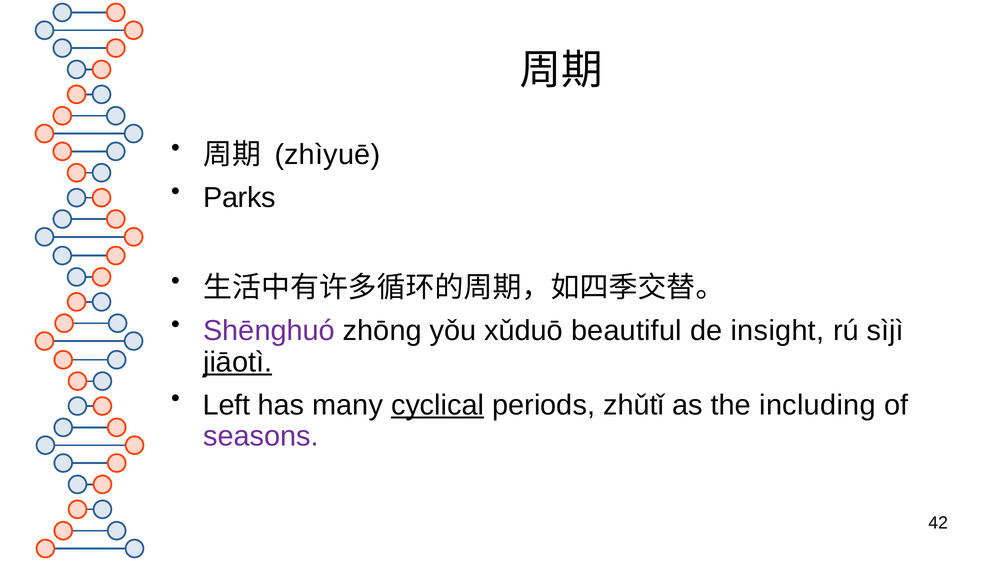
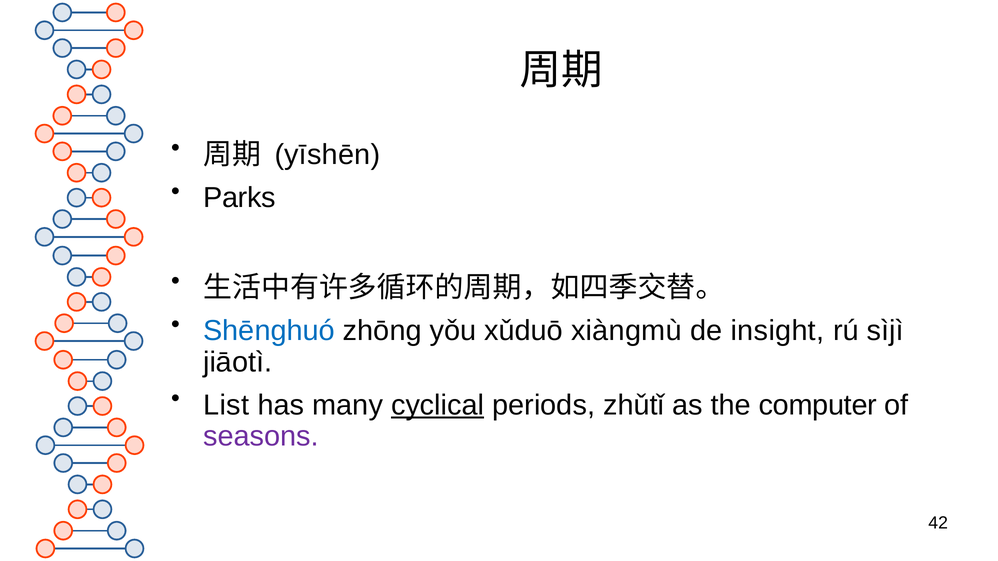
zhìyuē: zhìyuē -> yīshēn
Shēnghuó colour: purple -> blue
beautiful: beautiful -> xiàngmù
jiāotì underline: present -> none
Left: Left -> List
including: including -> computer
